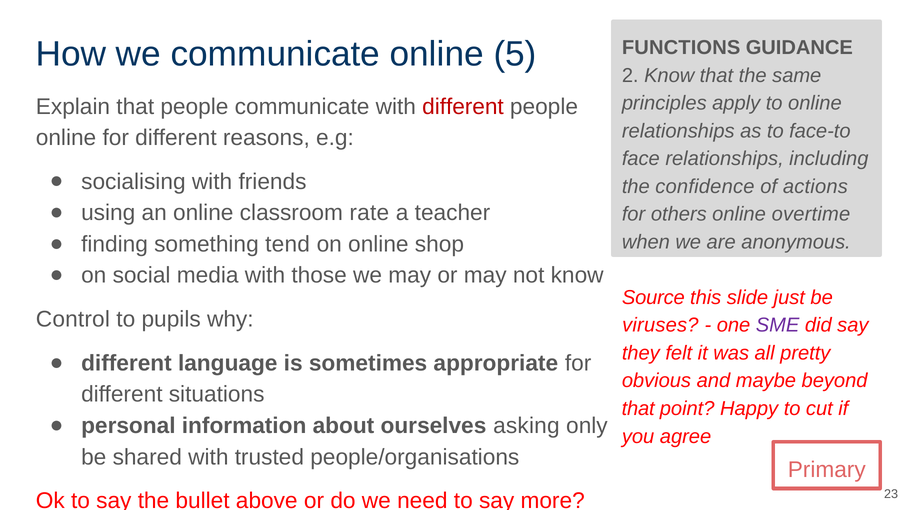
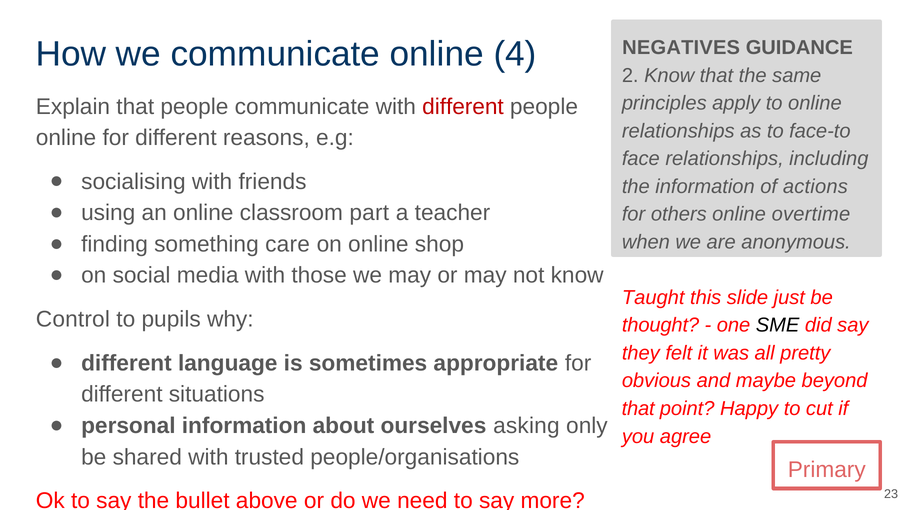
5: 5 -> 4
FUNCTIONS: FUNCTIONS -> NEGATIVES
the confidence: confidence -> information
rate: rate -> part
tend: tend -> care
Source: Source -> Taught
viruses: viruses -> thought
SME colour: purple -> black
